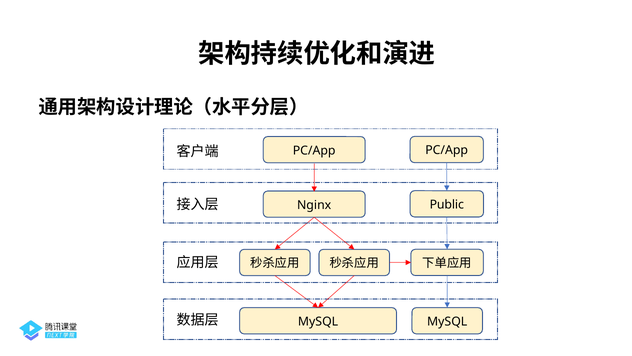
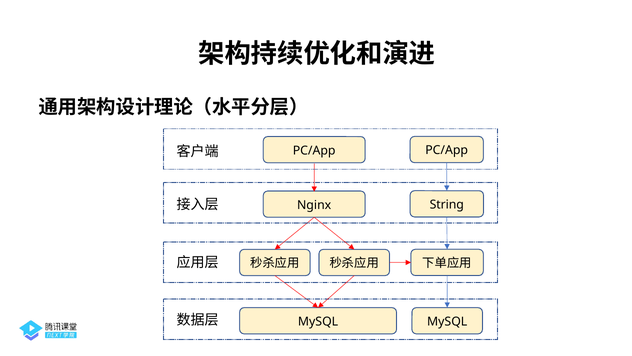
Public: Public -> String
